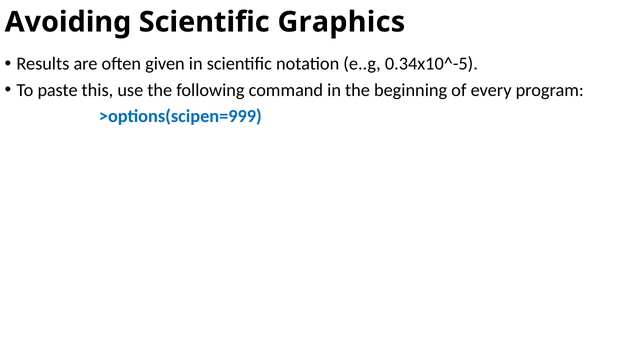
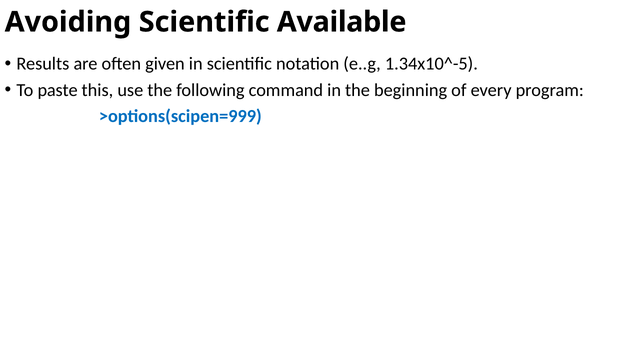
Graphics: Graphics -> Available
0.34x10^-5: 0.34x10^-5 -> 1.34x10^-5
